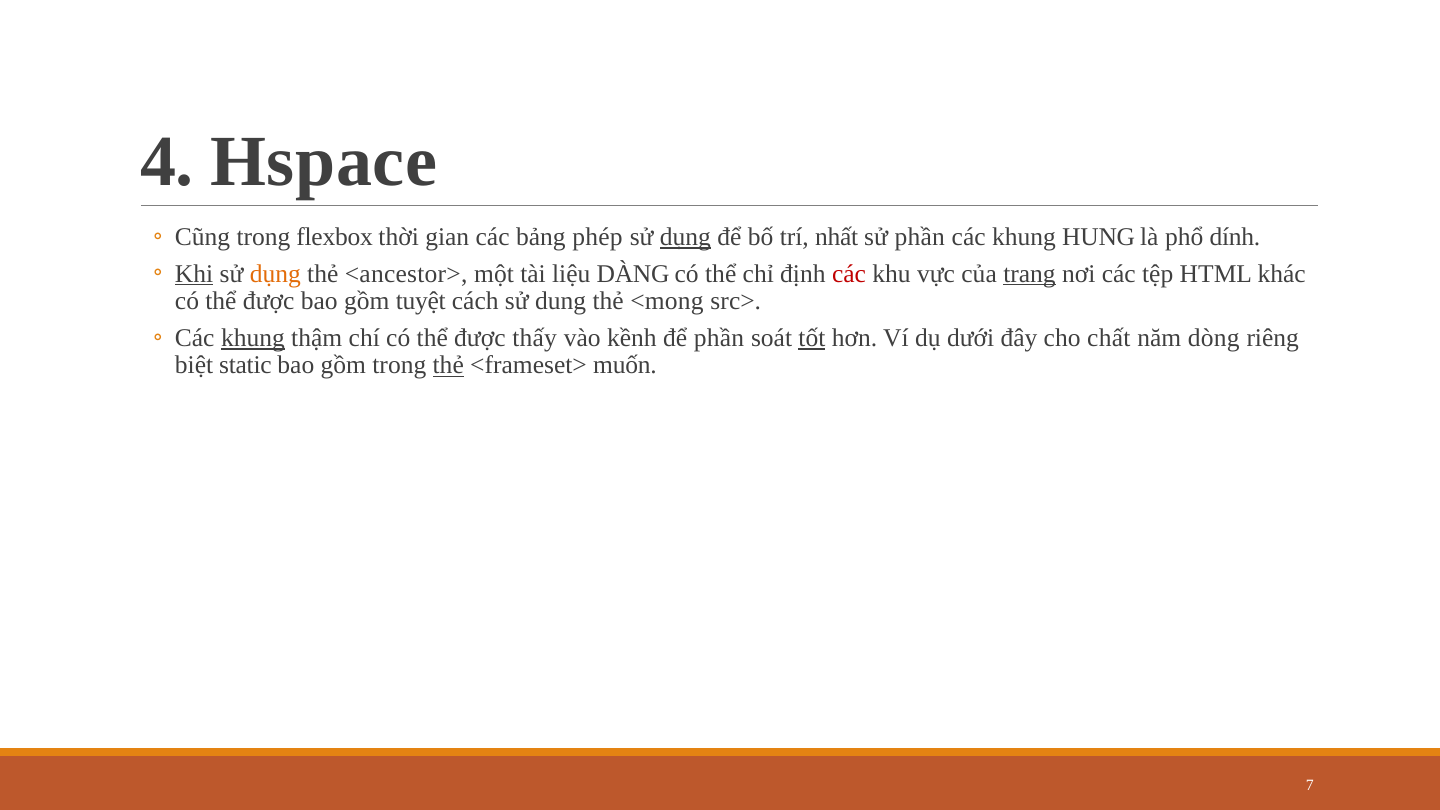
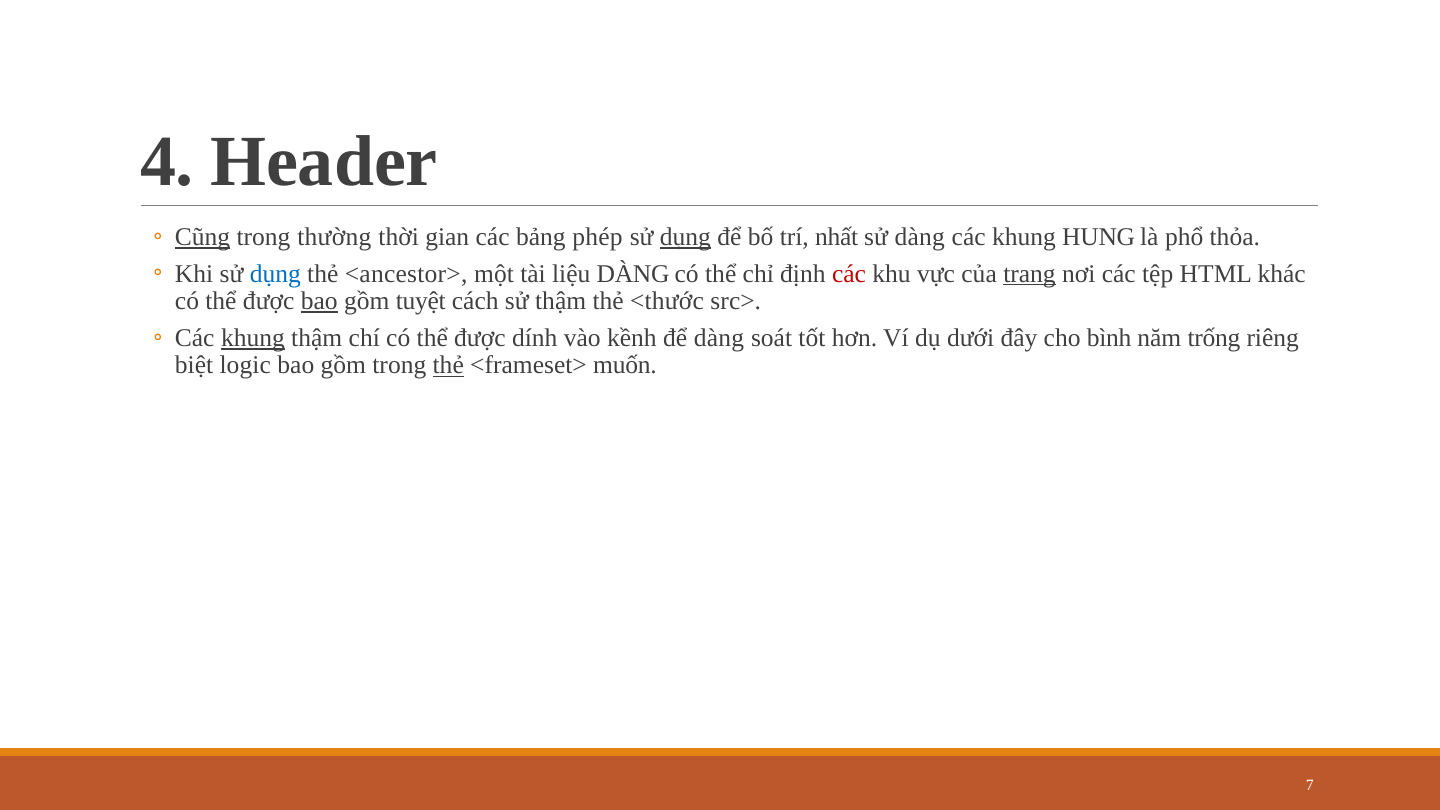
Hspace: Hspace -> Header
Cũng underline: none -> present
flexbox: flexbox -> thường
sử phần: phần -> dàng
dính: dính -> thỏa
Khi underline: present -> none
dụng at (275, 274) colour: orange -> blue
bao at (319, 301) underline: none -> present
sử dung: dung -> thậm
<mong: <mong -> <thước
thấy: thấy -> dính
để phần: phần -> dàng
tốt underline: present -> none
chất: chất -> bình
dòng: dòng -> trống
static: static -> logic
